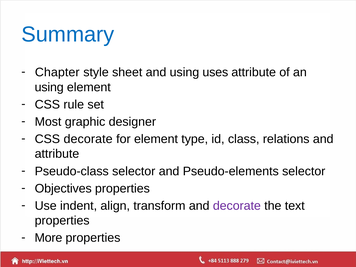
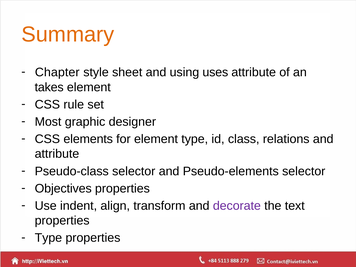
Summary colour: blue -> orange
using at (49, 87): using -> takes
CSS decorate: decorate -> elements
More at (48, 238): More -> Type
